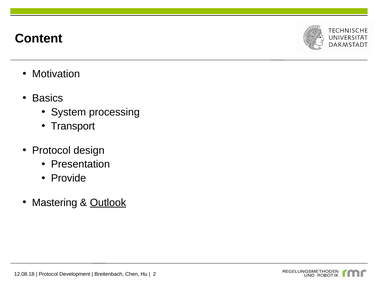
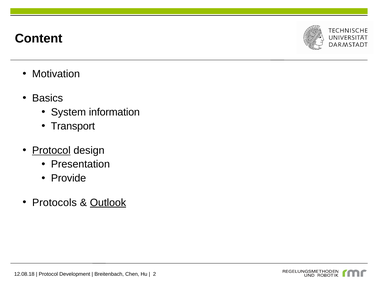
processing: processing -> information
Protocol at (51, 150) underline: none -> present
Mastering: Mastering -> Protocols
